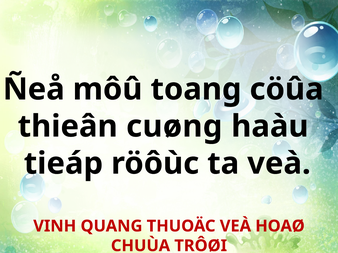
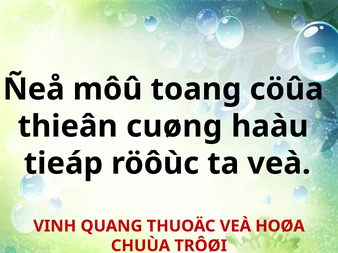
HOAØ: HOAØ -> HOØA
